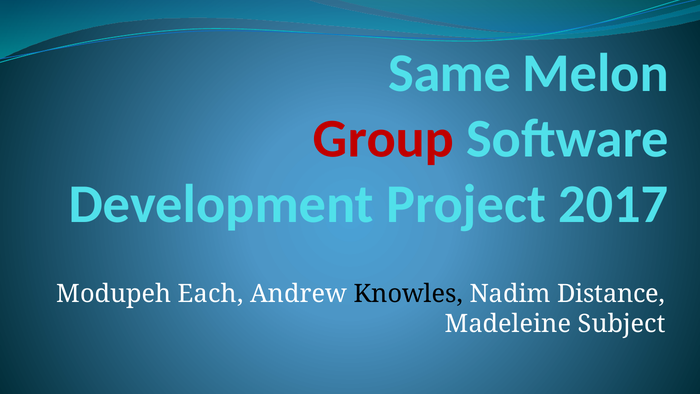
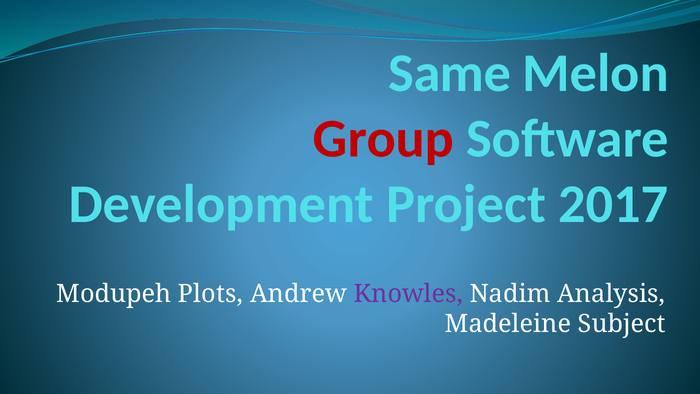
Each: Each -> Plots
Knowles colour: black -> purple
Distance: Distance -> Analysis
